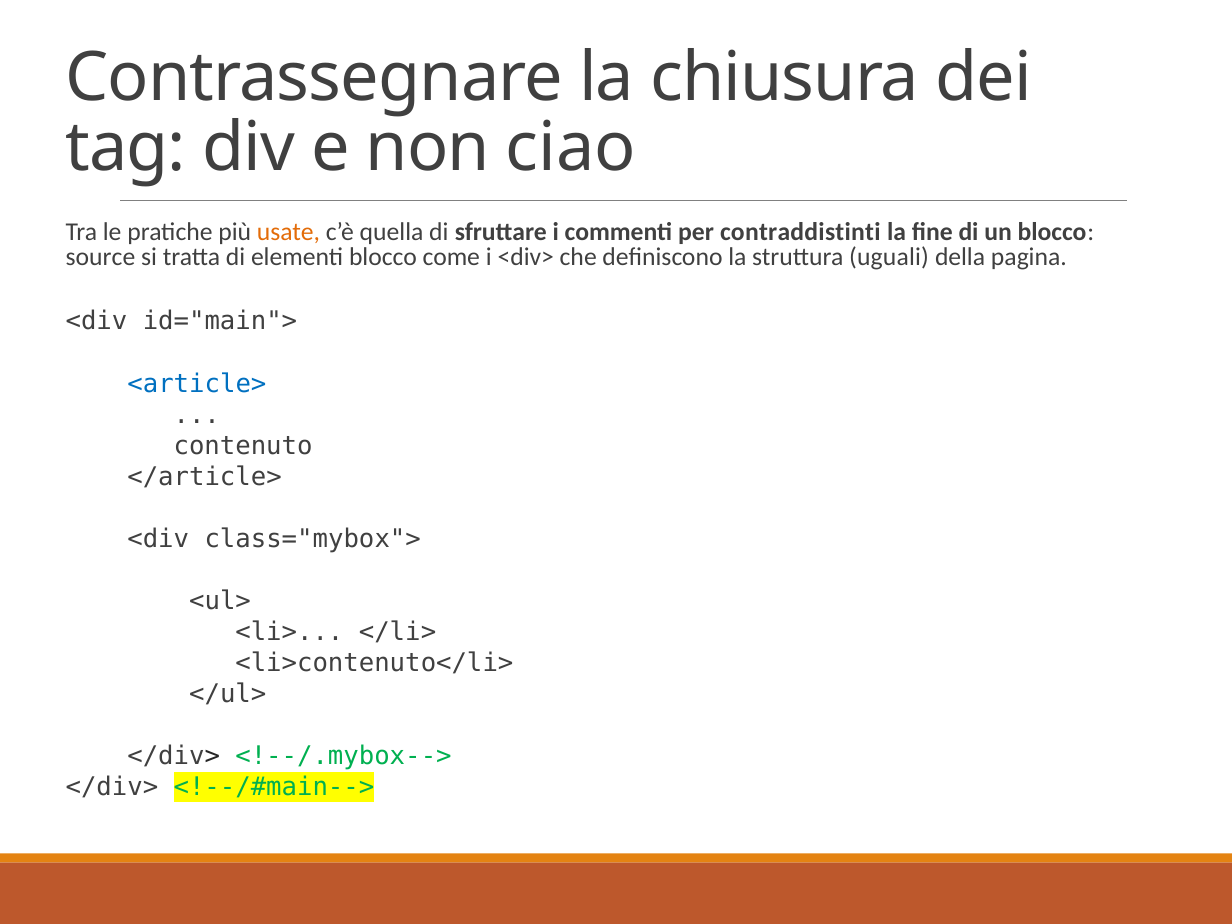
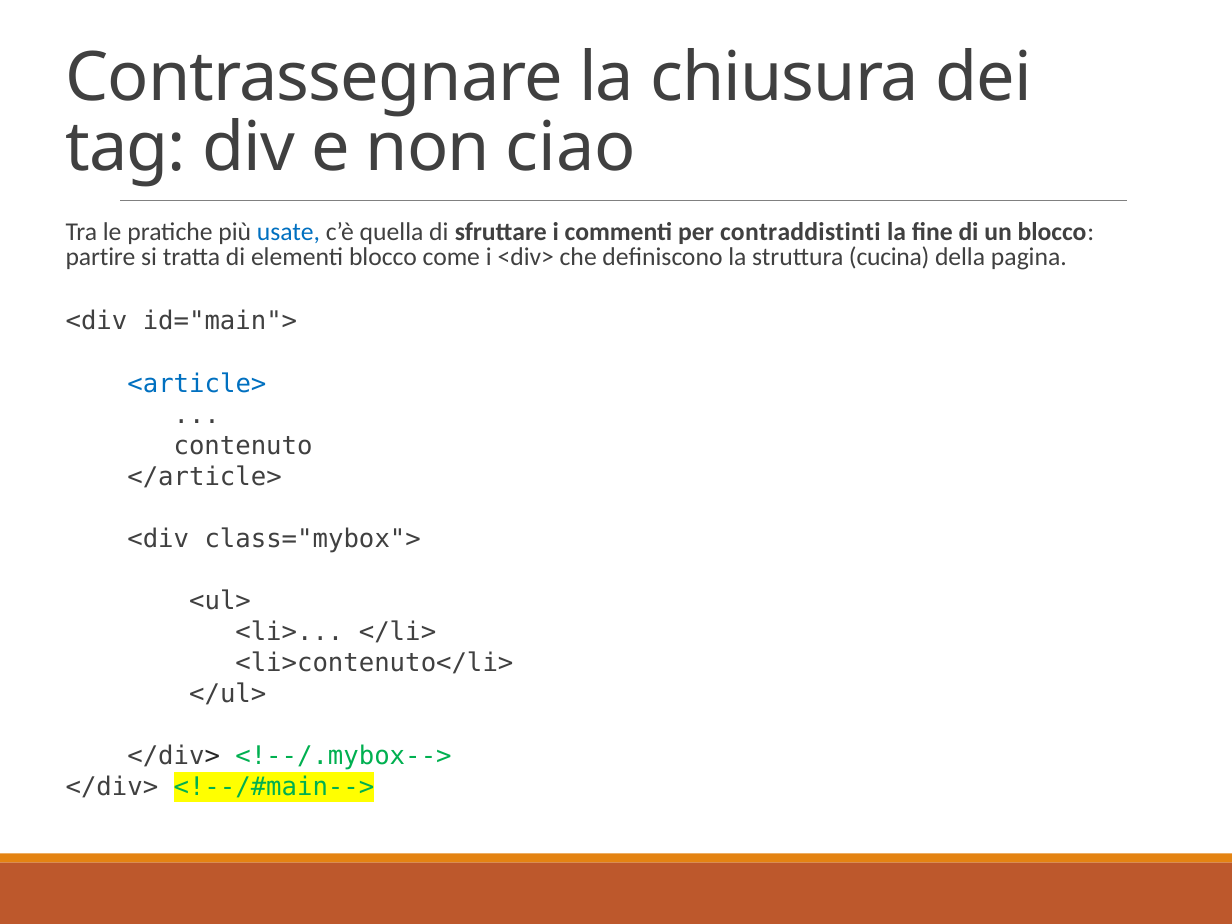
usate colour: orange -> blue
source: source -> partire
uguali: uguali -> cucina
